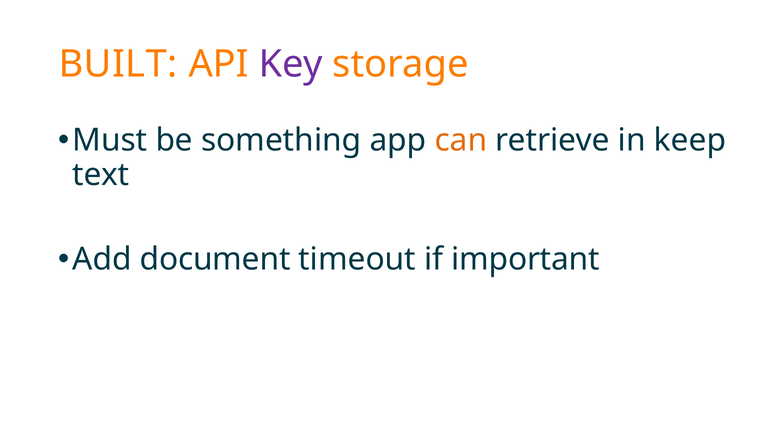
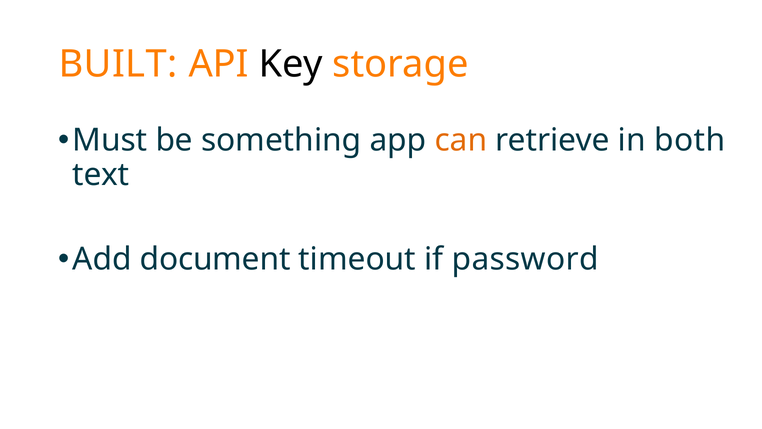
Key colour: purple -> black
keep: keep -> both
important: important -> password
